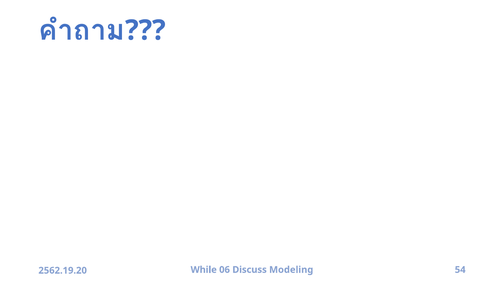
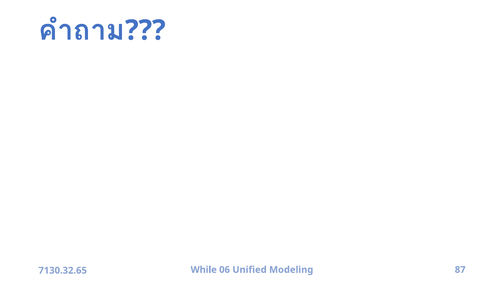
Discuss: Discuss -> Unified
54: 54 -> 87
2562.19.20: 2562.19.20 -> 7130.32.65
